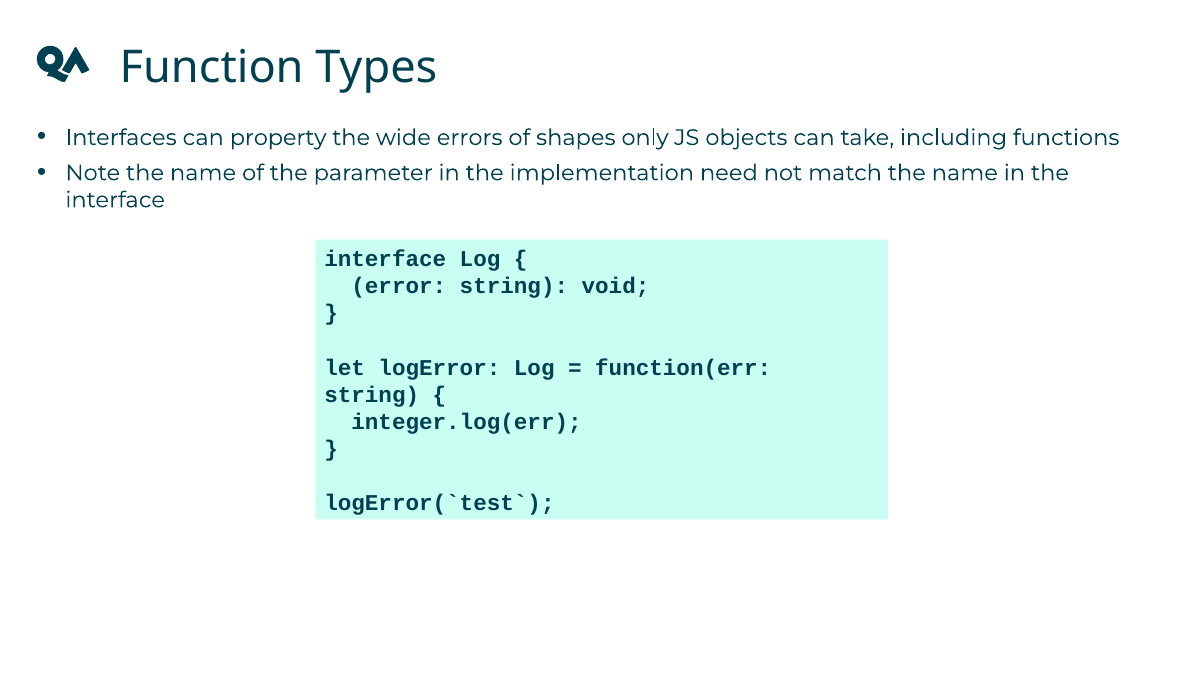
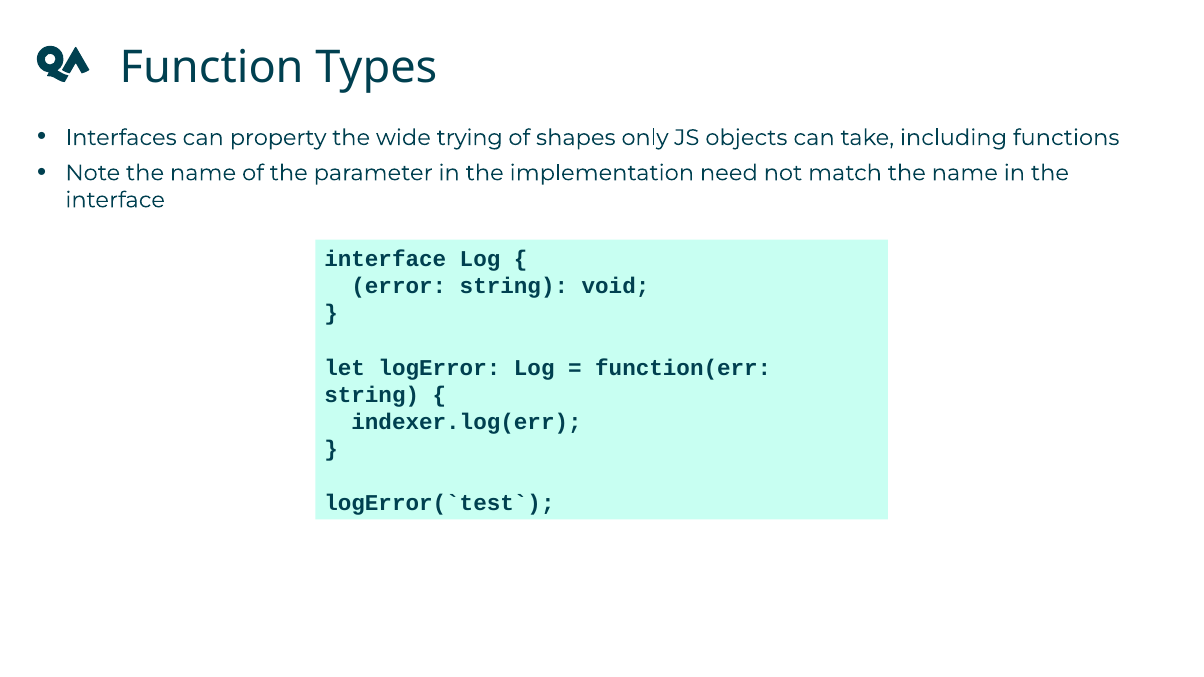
errors: errors -> trying
integer.log(err: integer.log(err -> indexer.log(err
